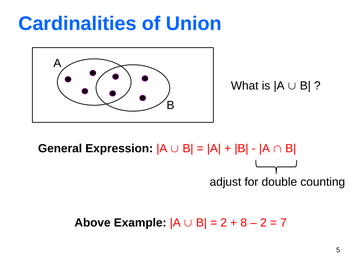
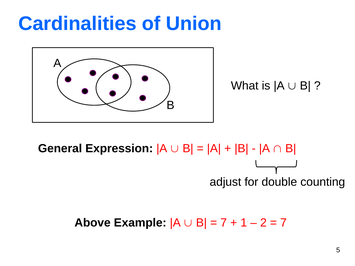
2 at (224, 223): 2 -> 7
8: 8 -> 1
